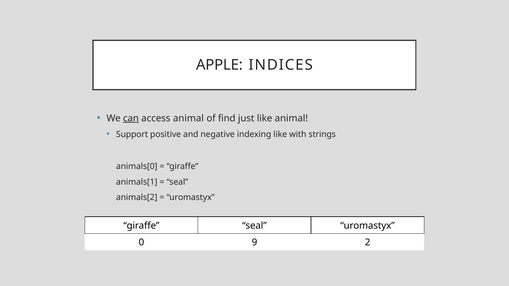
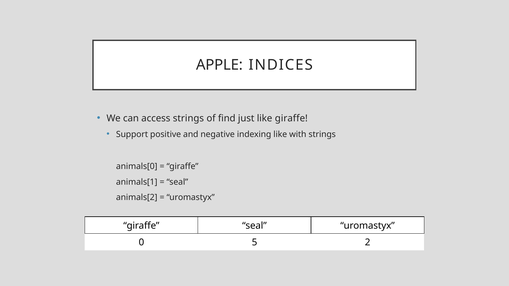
can underline: present -> none
access animal: animal -> strings
like animal: animal -> giraffe
9: 9 -> 5
